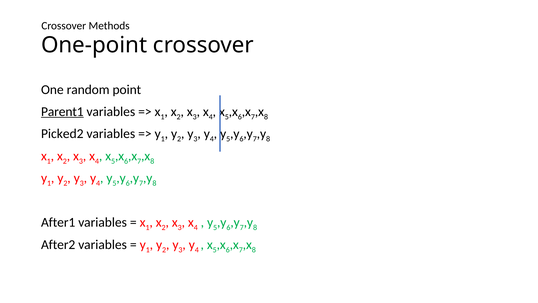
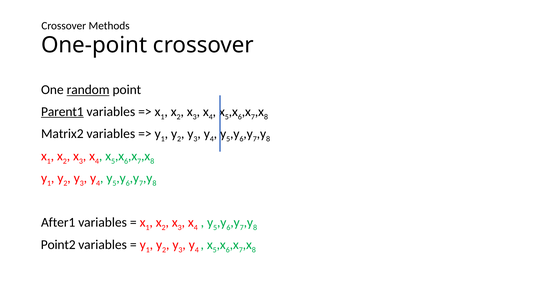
random underline: none -> present
Picked2: Picked2 -> Matrix2
After2: After2 -> Point2
